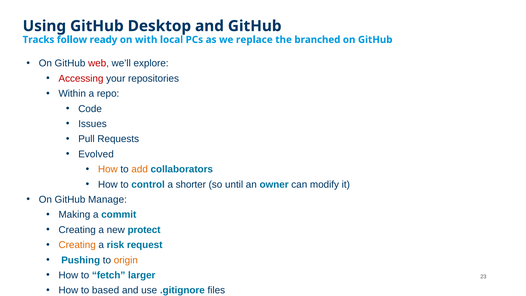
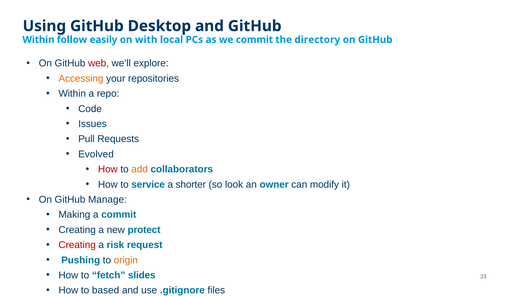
Tracks at (38, 40): Tracks -> Within
ready: ready -> easily
we replace: replace -> commit
branched: branched -> directory
Accessing colour: red -> orange
How at (108, 169) colour: orange -> red
control: control -> service
until: until -> look
Creating at (77, 245) colour: orange -> red
larger: larger -> slides
